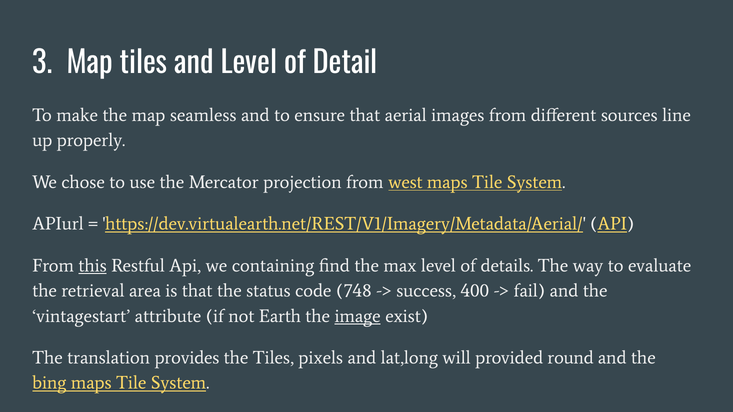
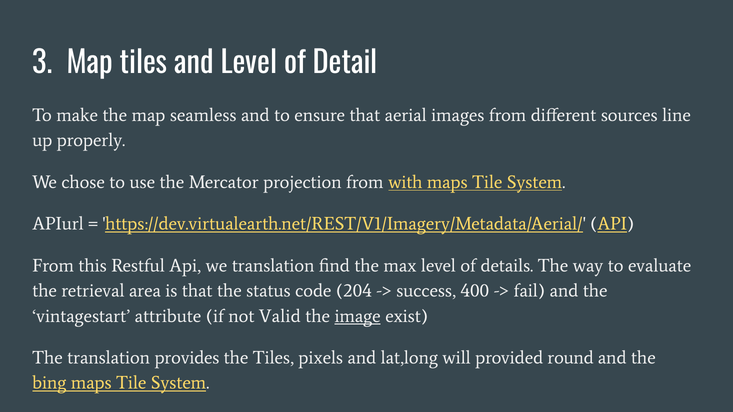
west: west -> with
this underline: present -> none
we containing: containing -> translation
748: 748 -> 204
Earth: Earth -> Valid
